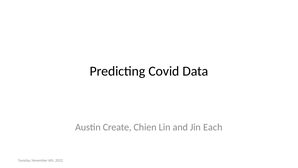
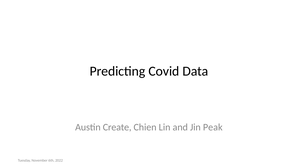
Each: Each -> Peak
